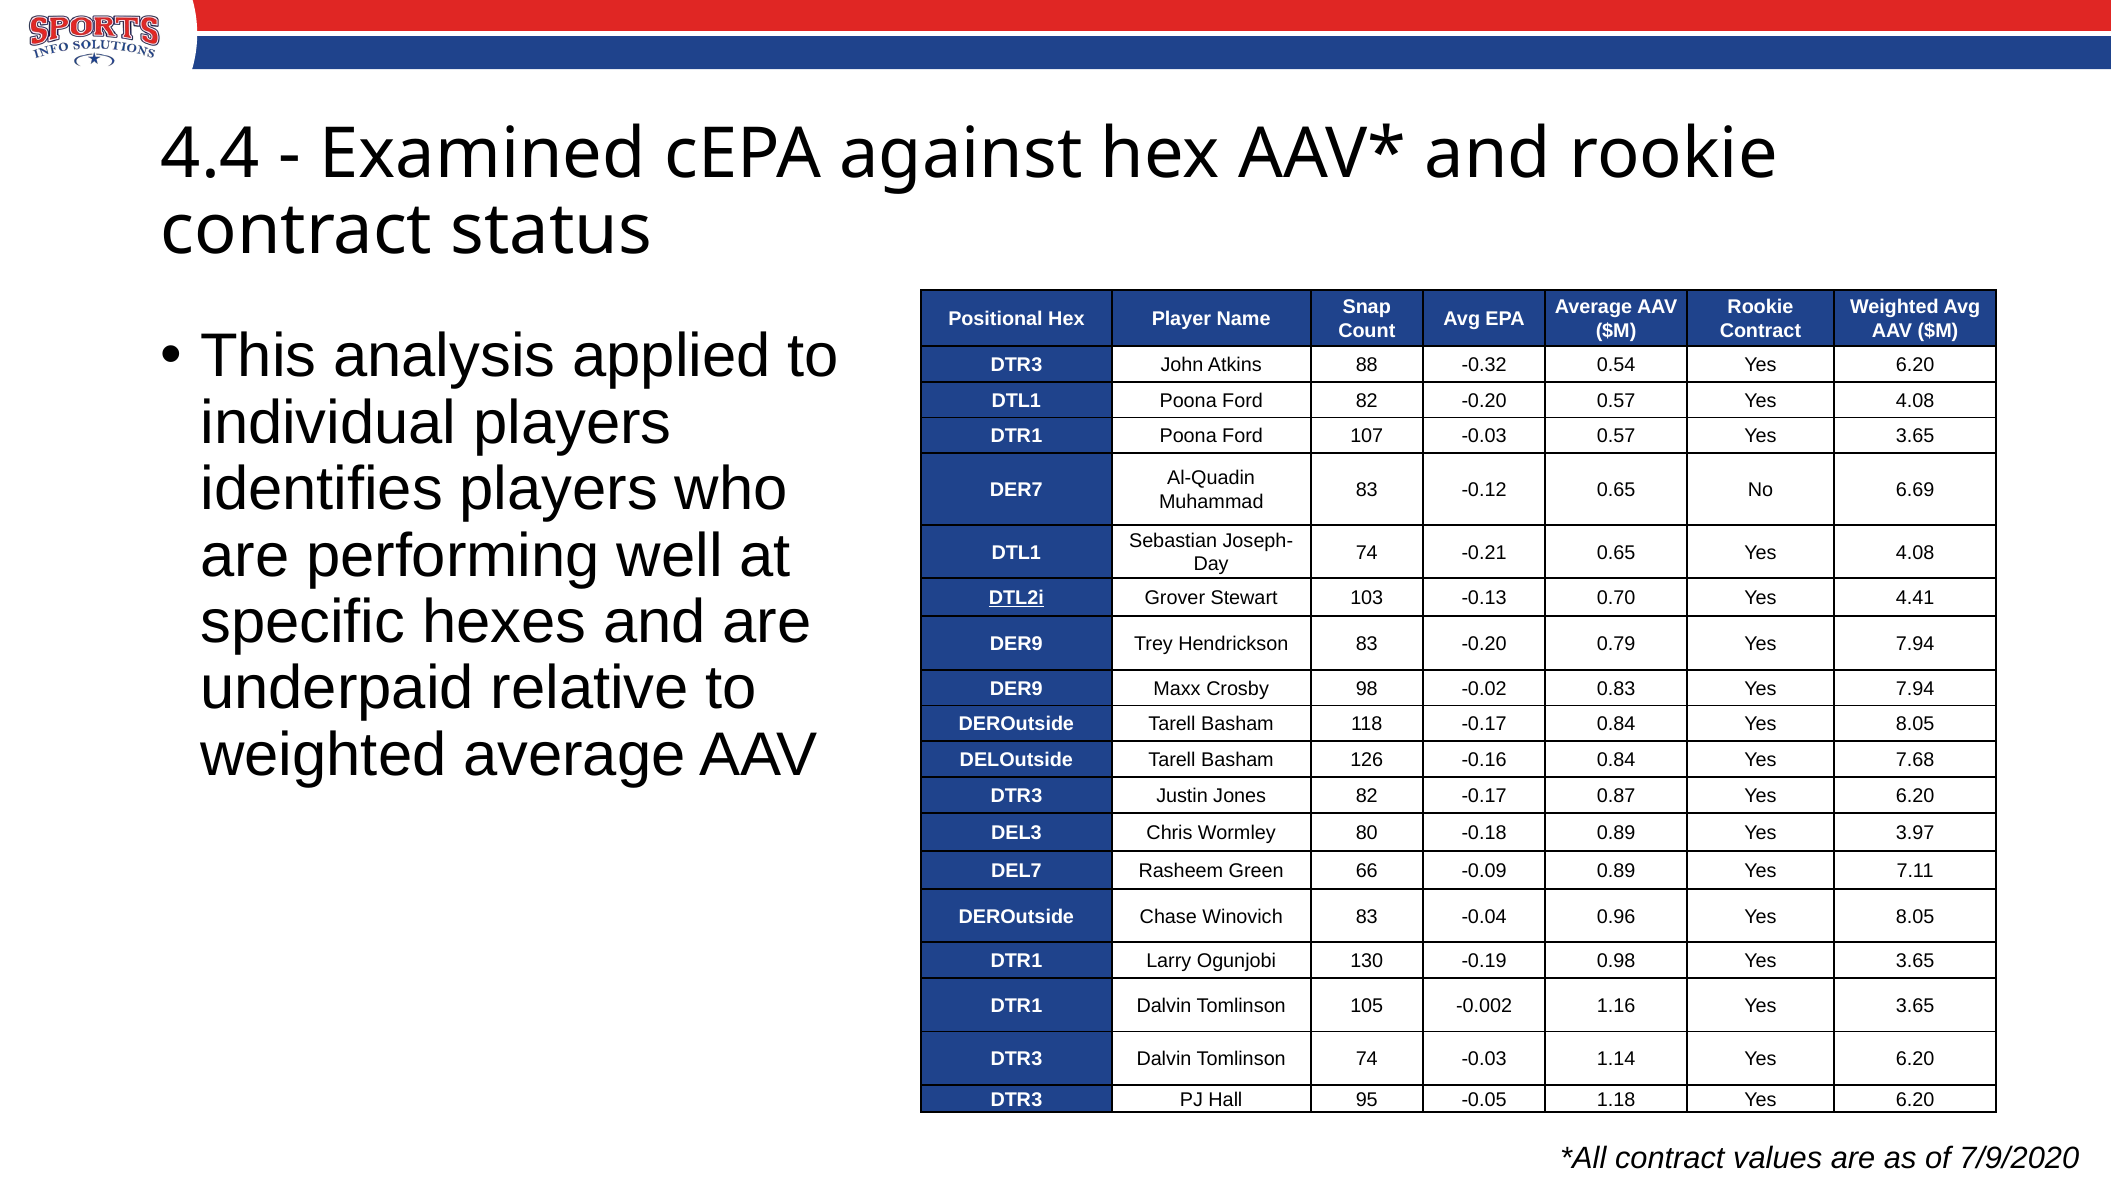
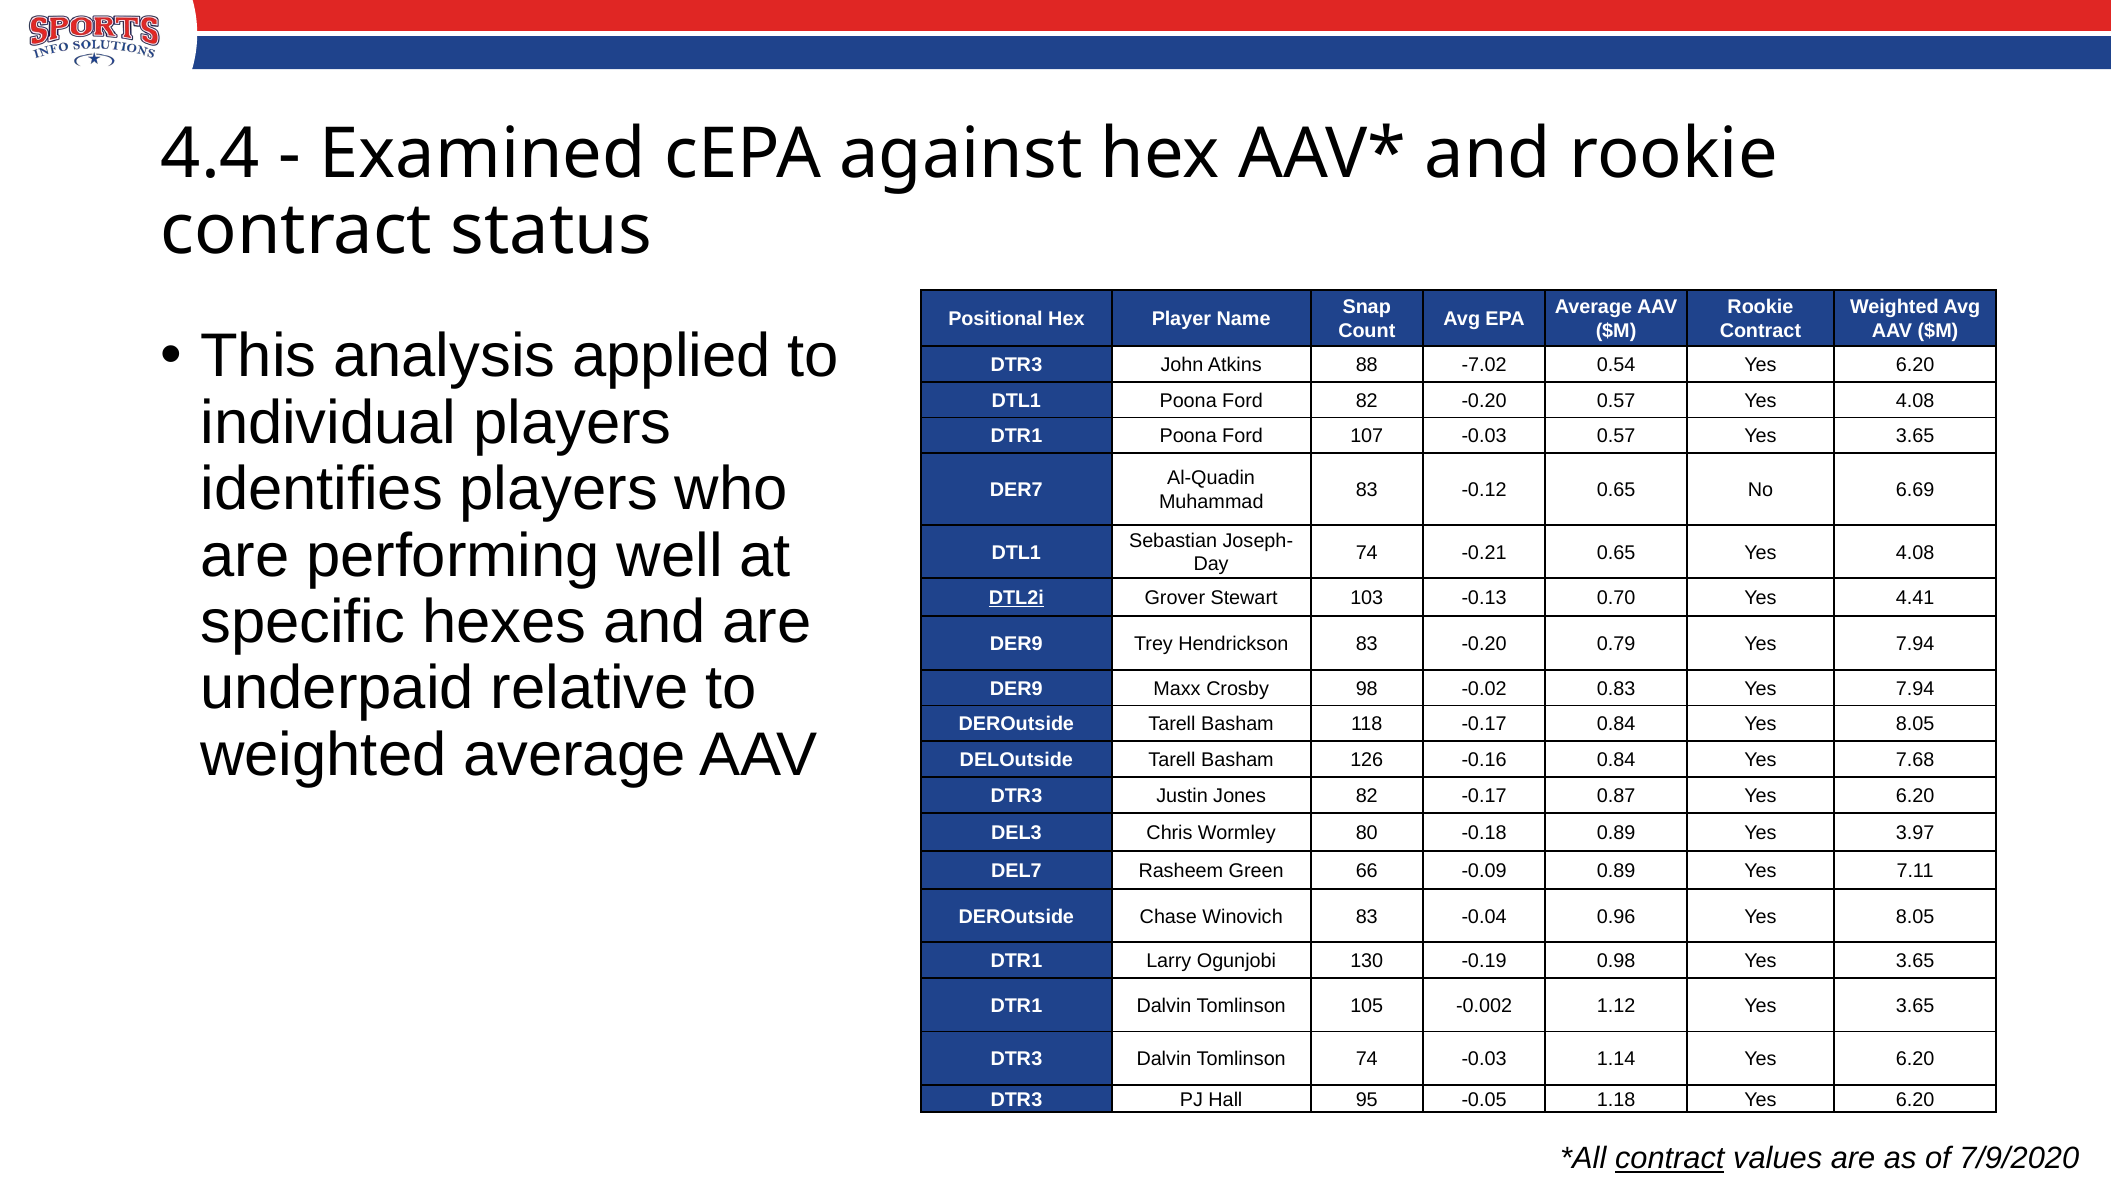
-0.32: -0.32 -> -7.02
1.16: 1.16 -> 1.12
contract at (1670, 1159) underline: none -> present
